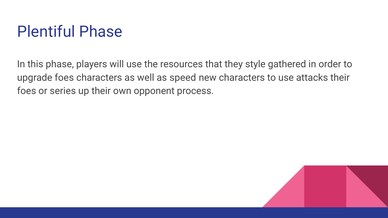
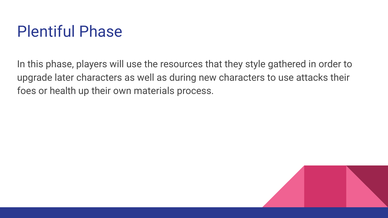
upgrade foes: foes -> later
speed: speed -> during
series: series -> health
opponent: opponent -> materials
